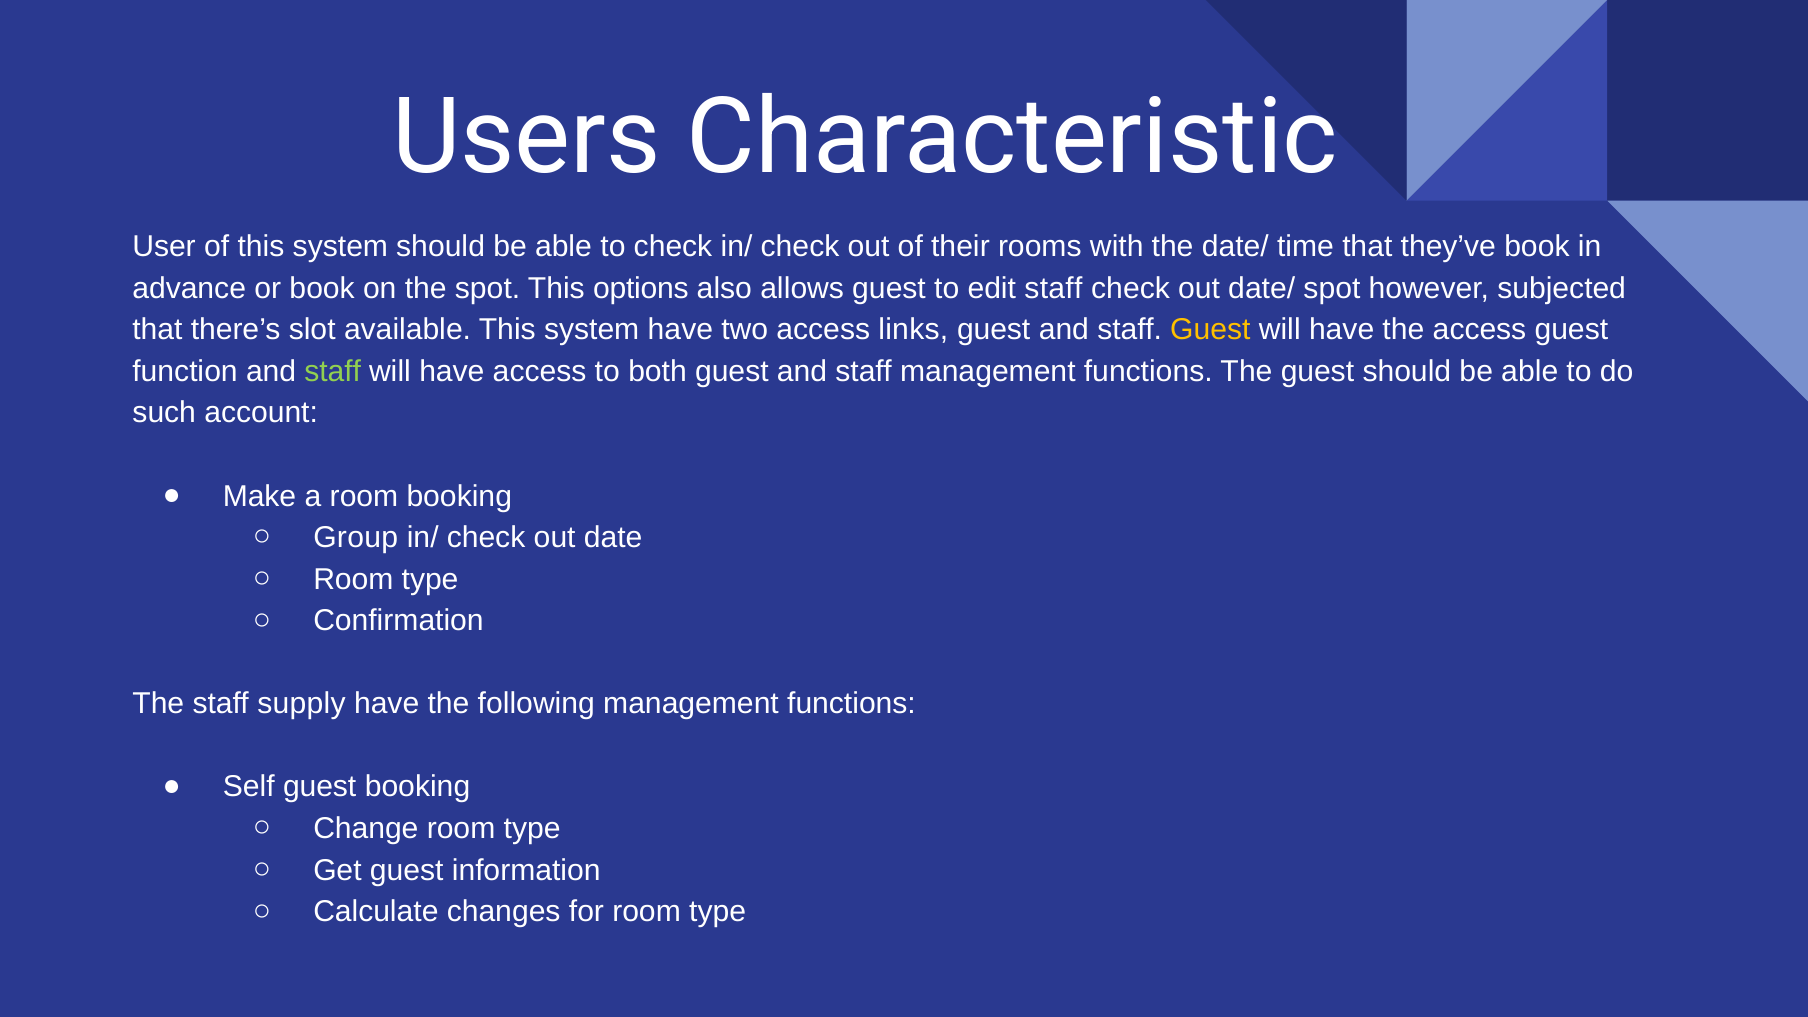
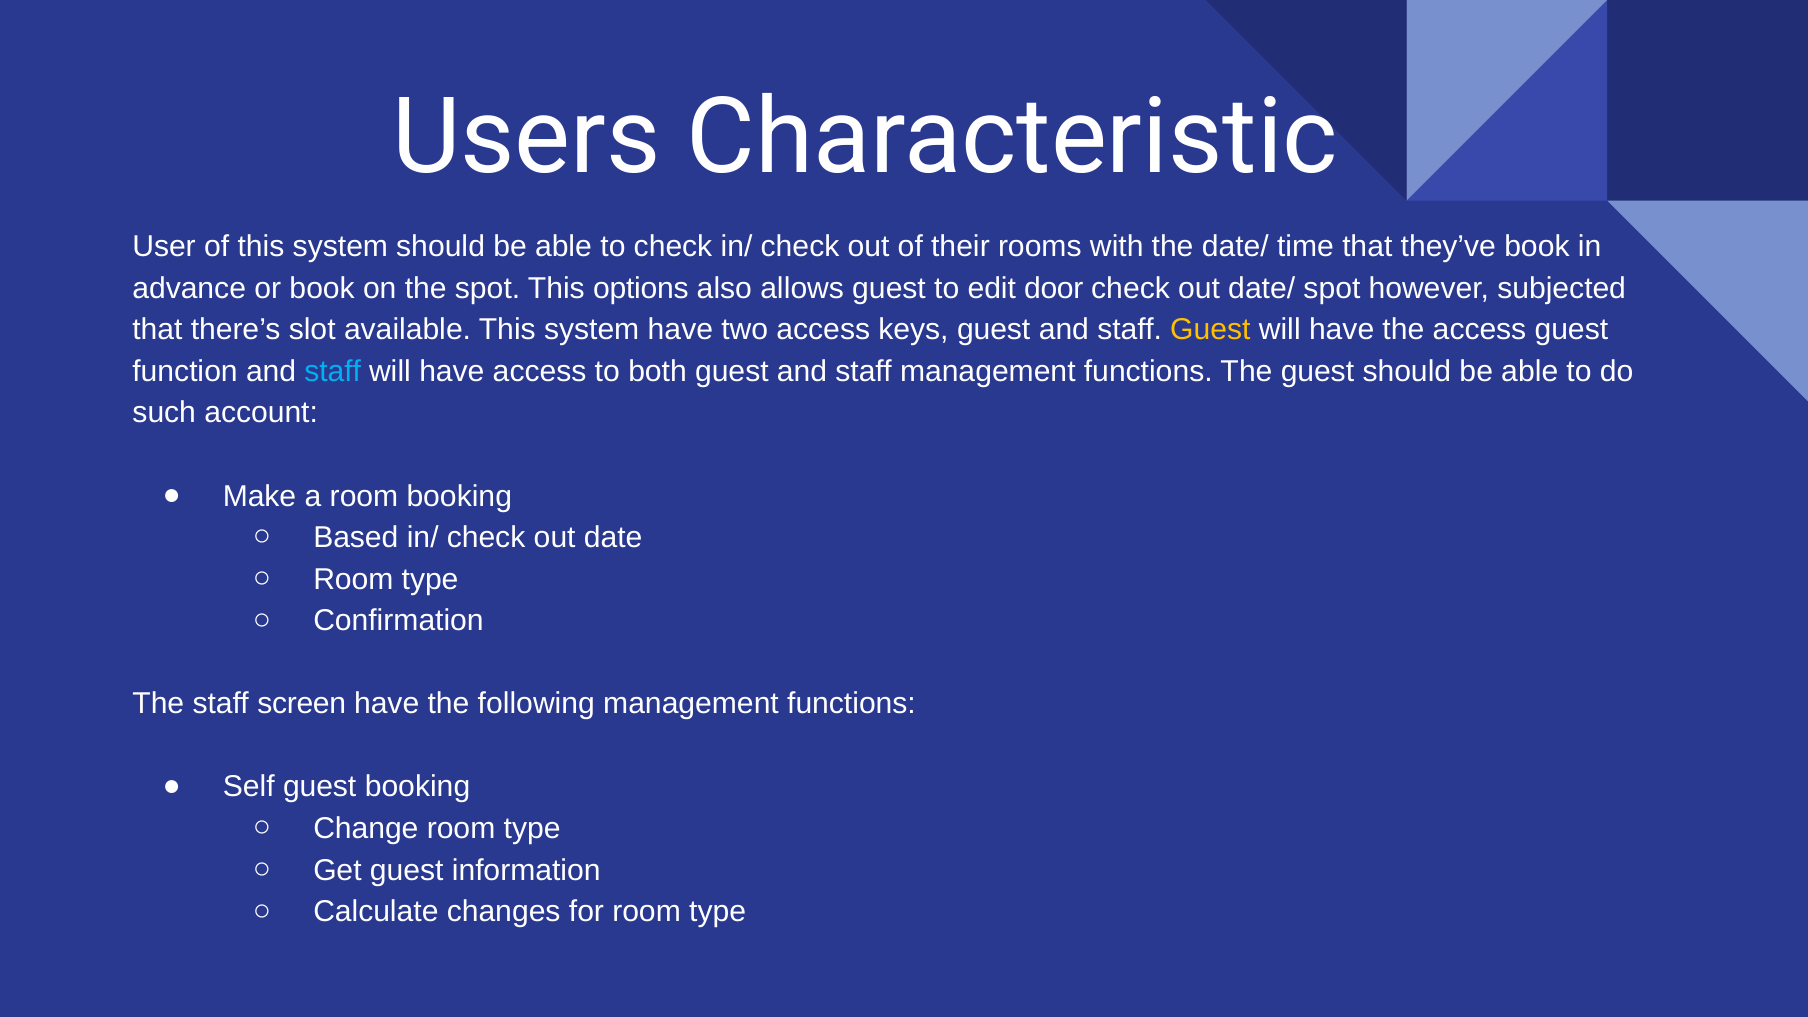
edit staff: staff -> door
links: links -> keys
staff at (333, 371) colour: light green -> light blue
Group: Group -> Based
supply: supply -> screen
